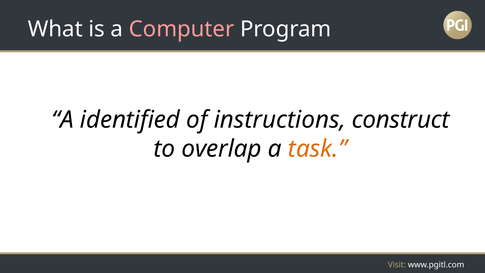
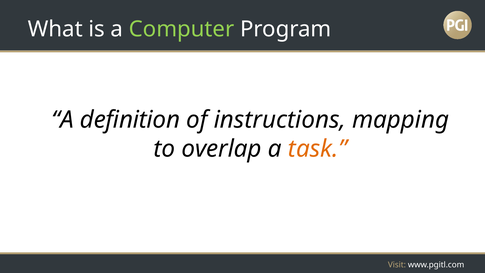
Computer colour: pink -> light green
identified: identified -> definition
construct: construct -> mapping
